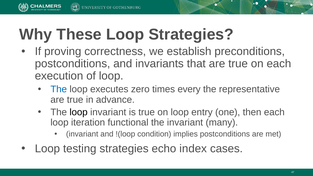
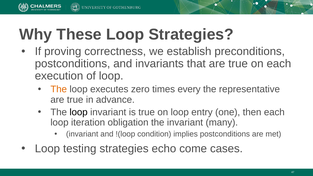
The at (59, 89) colour: blue -> orange
functional: functional -> obligation
index: index -> come
